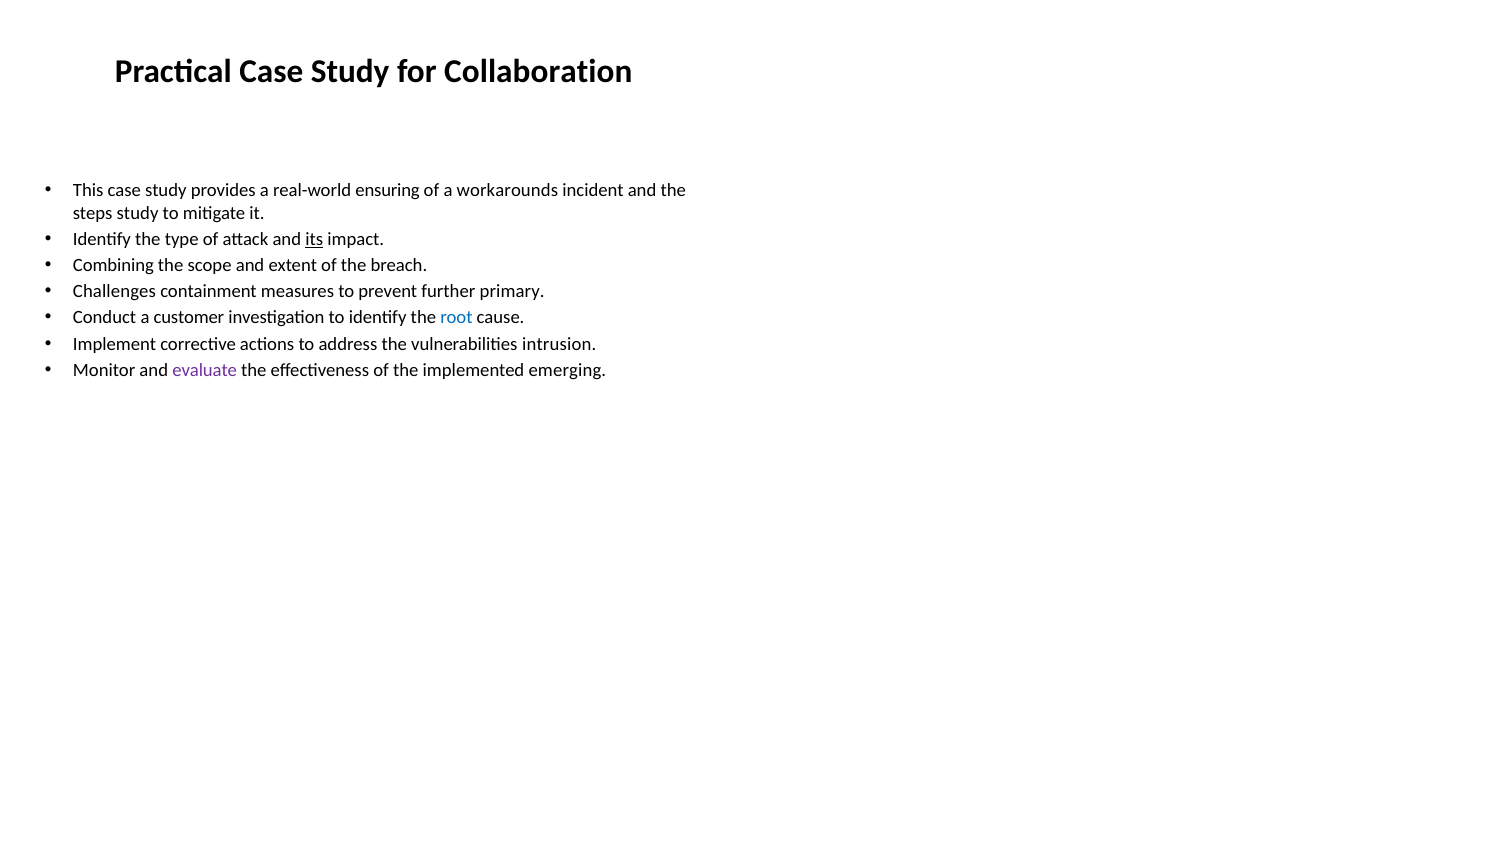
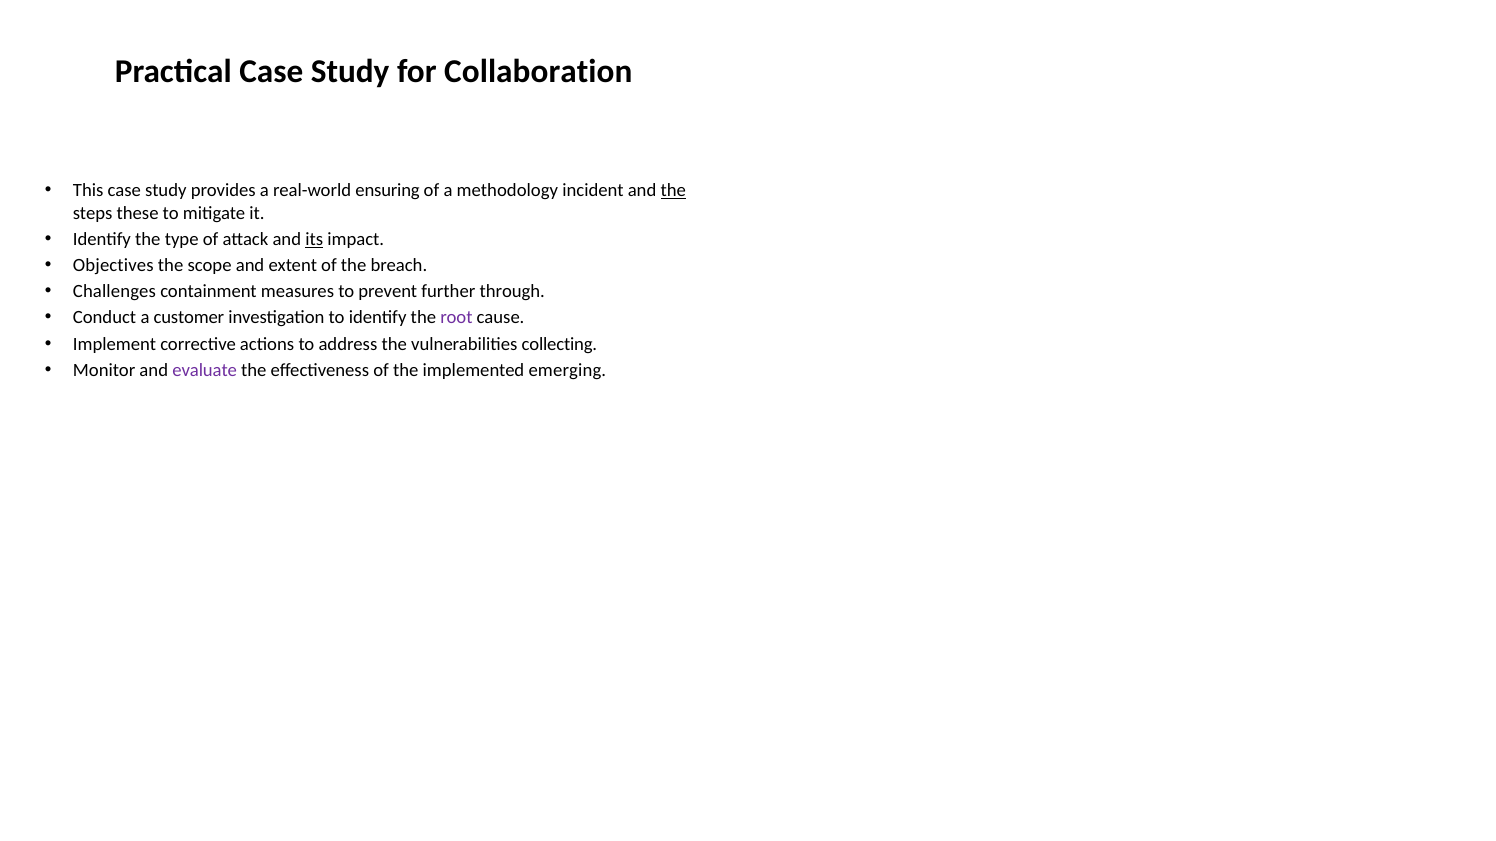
workarounds: workarounds -> methodology
the at (673, 191) underline: none -> present
steps study: study -> these
Combining: Combining -> Objectives
primary: primary -> through
root colour: blue -> purple
intrusion: intrusion -> collecting
